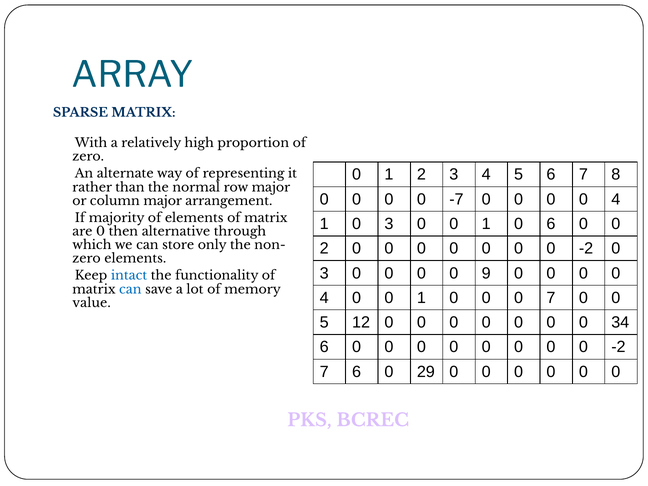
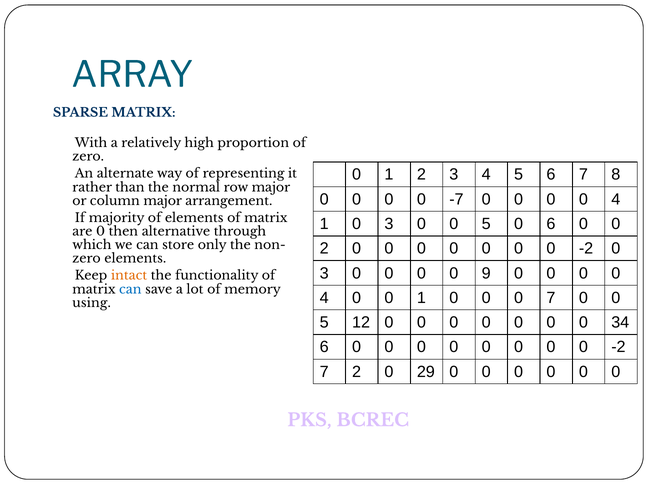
3 0 0 1: 1 -> 5
intact colour: blue -> orange
value: value -> using
7 6: 6 -> 2
